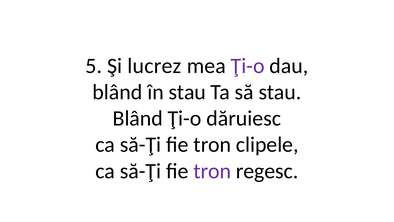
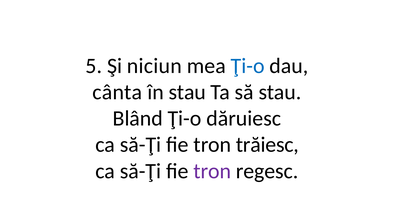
lucrez: lucrez -> niciun
Ţi-o at (248, 66) colour: purple -> blue
blând at (117, 92): blând -> cânta
clipele: clipele -> trăiesc
